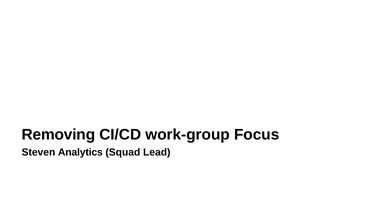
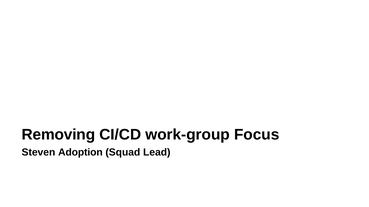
Analytics: Analytics -> Adoption
